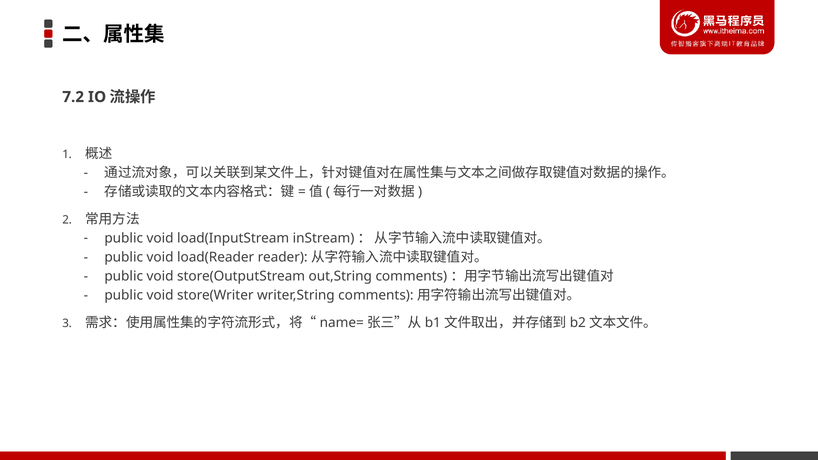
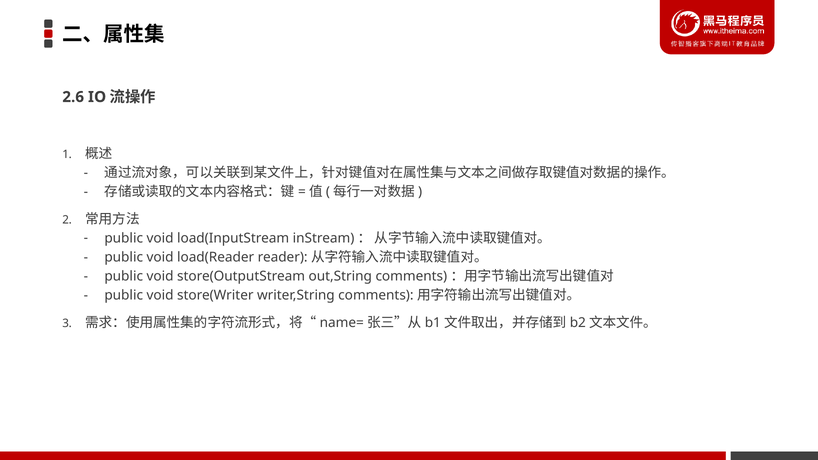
7.2: 7.2 -> 2.6
